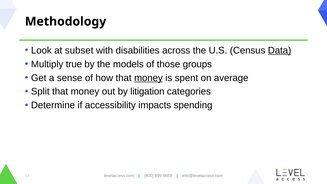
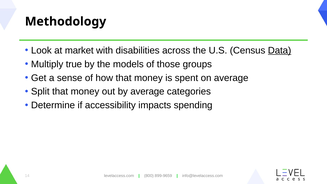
subset: subset -> market
money at (148, 78) underline: present -> none
by litigation: litigation -> average
